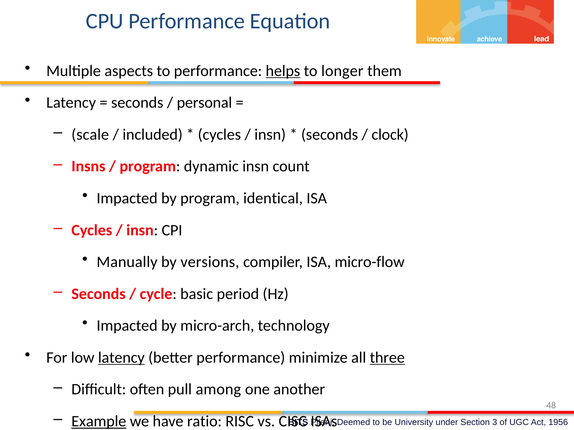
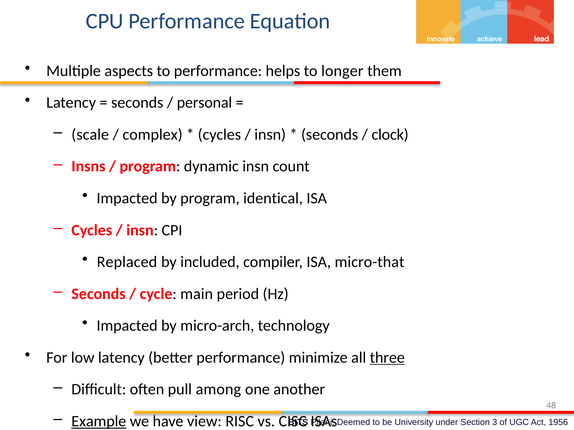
helps underline: present -> none
included: included -> complex
Manually: Manually -> Replaced
versions: versions -> included
micro-flow: micro-flow -> micro-that
basic: basic -> main
latency at (121, 358) underline: present -> none
ratio: ratio -> view
